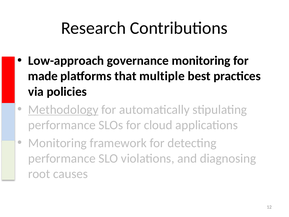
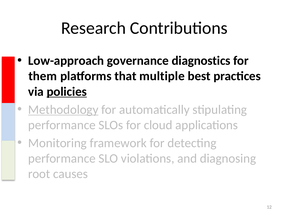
governance monitoring: monitoring -> diagnostics
made: made -> them
policies underline: none -> present
